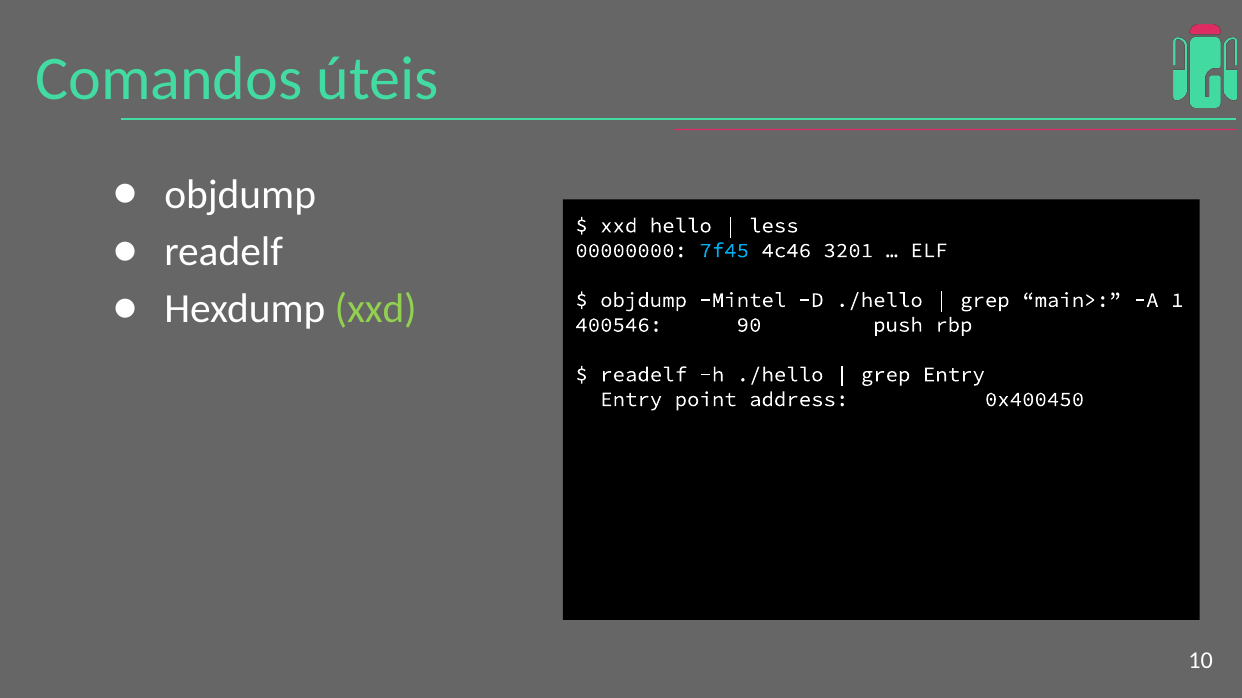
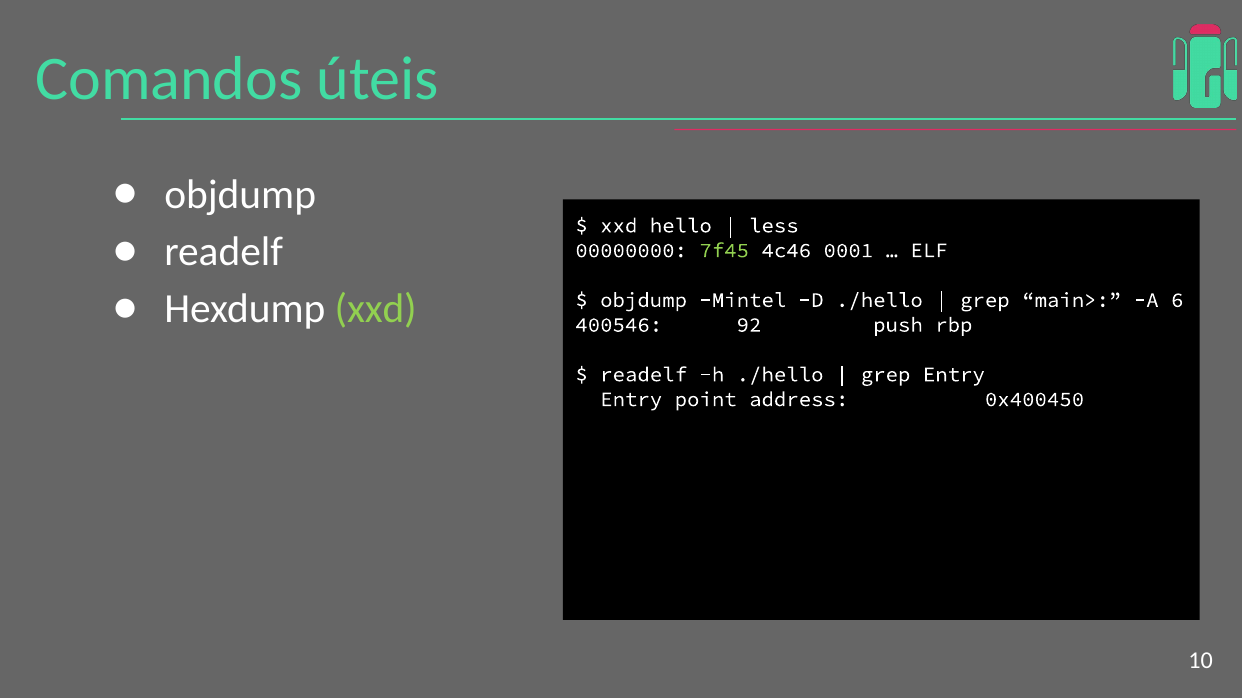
7f45 colour: light blue -> light green
3201: 3201 -> 0001
1: 1 -> 6
90: 90 -> 92
